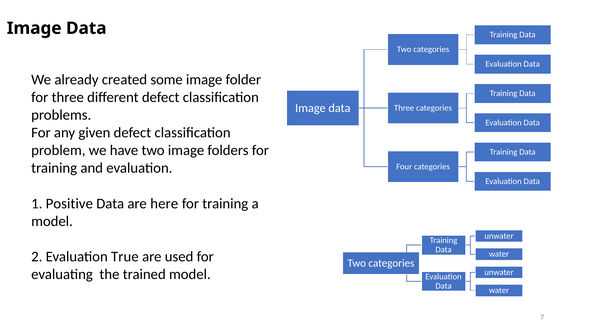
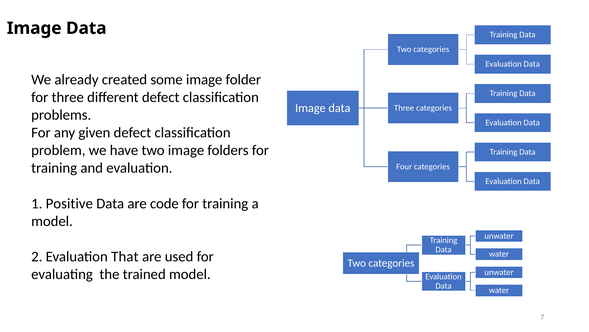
here: here -> code
True: True -> That
